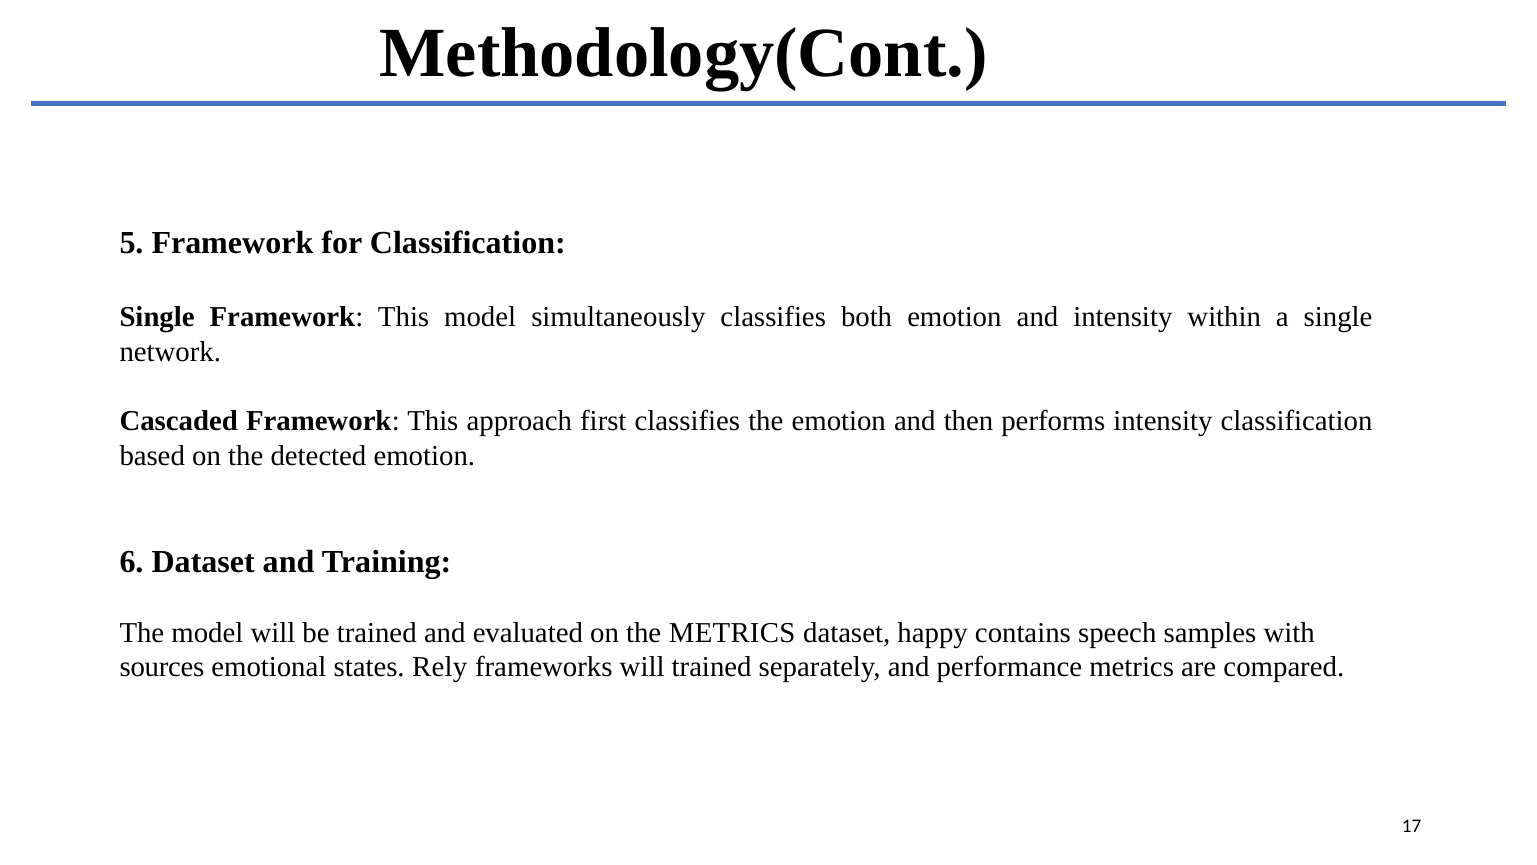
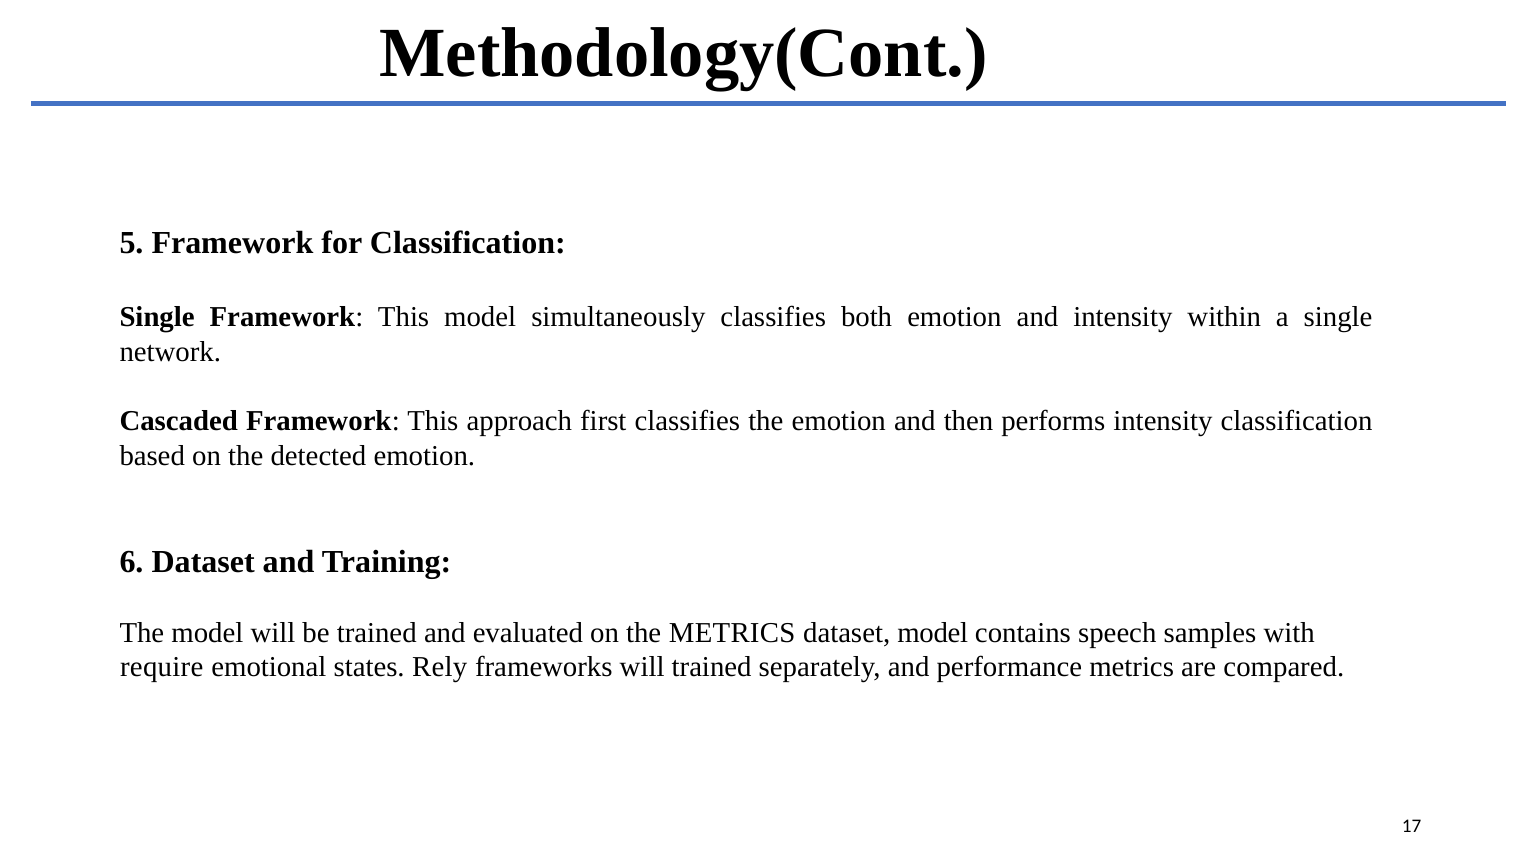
dataset happy: happy -> model
sources: sources -> require
